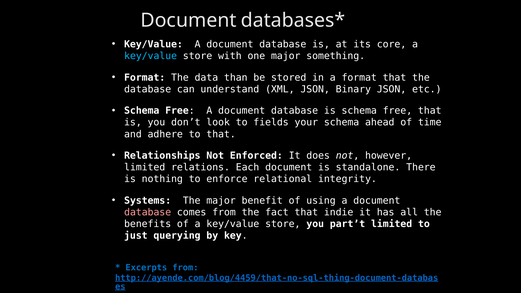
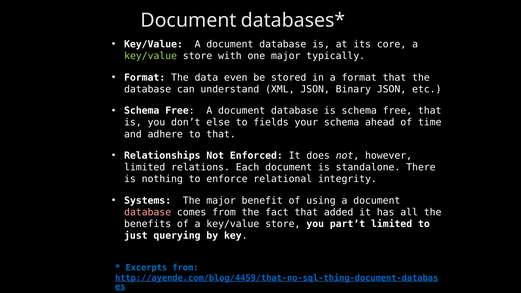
key/value at (151, 56) colour: light blue -> light green
something: something -> typically
than: than -> even
look: look -> else
indie: indie -> added
